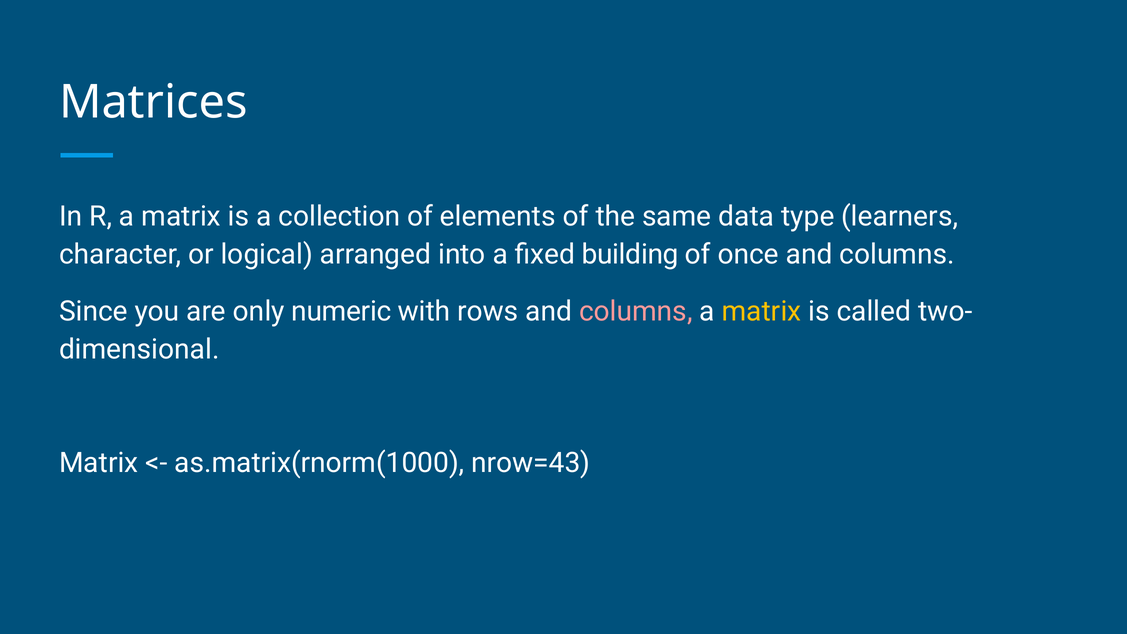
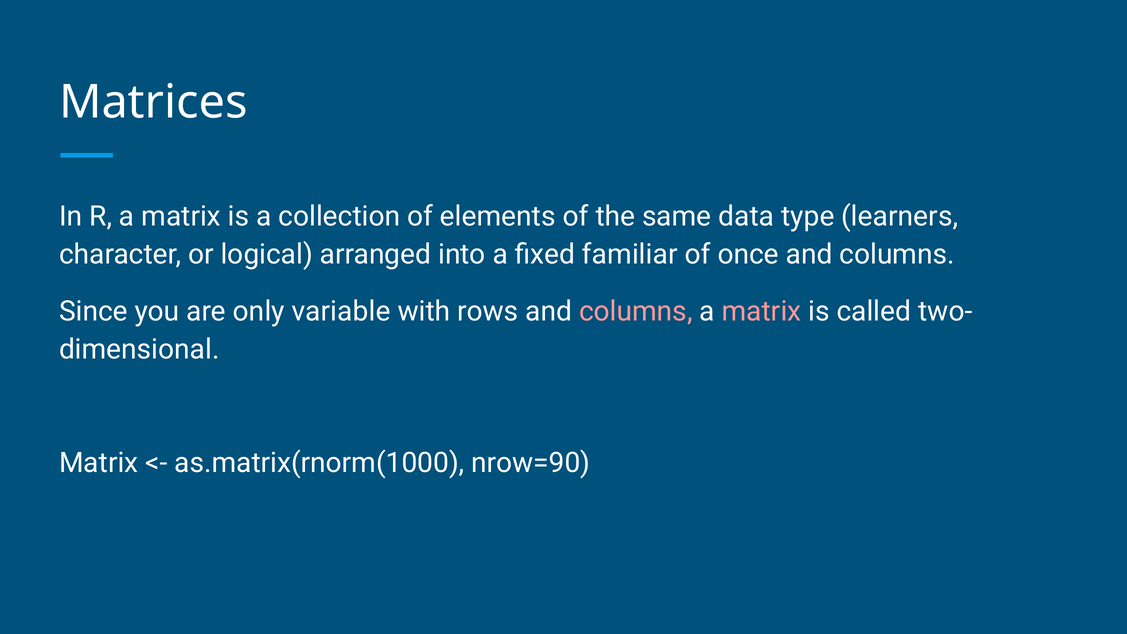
building: building -> familiar
numeric: numeric -> variable
matrix at (762, 311) colour: yellow -> pink
nrow=43: nrow=43 -> nrow=90
